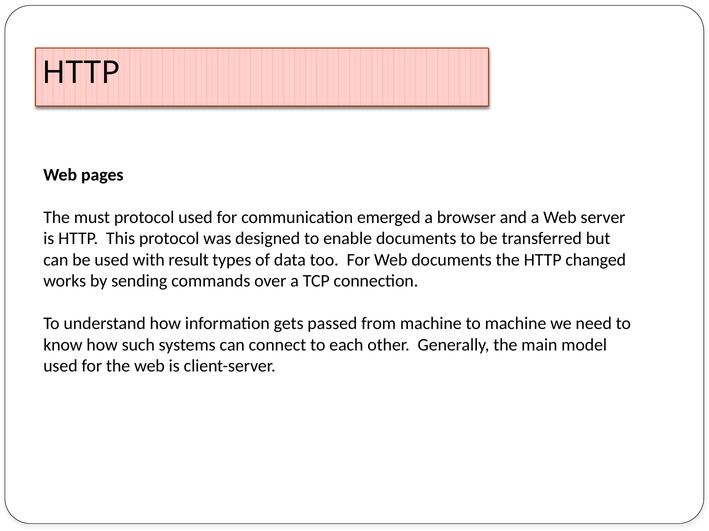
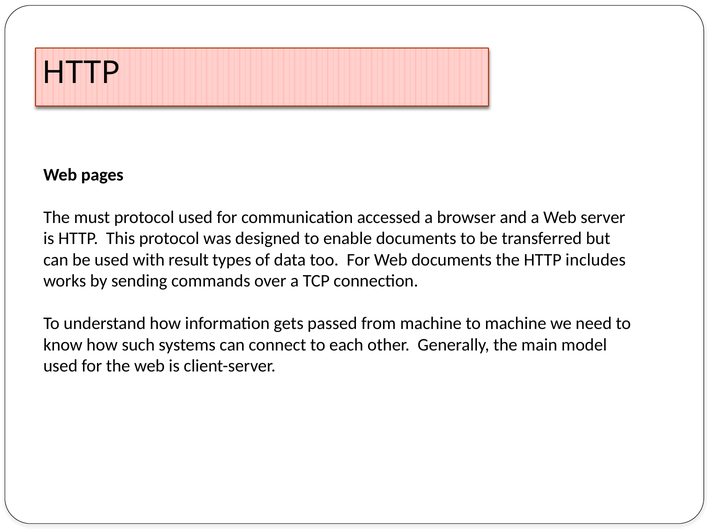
emerged: emerged -> accessed
changed: changed -> includes
